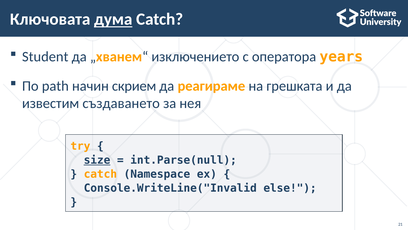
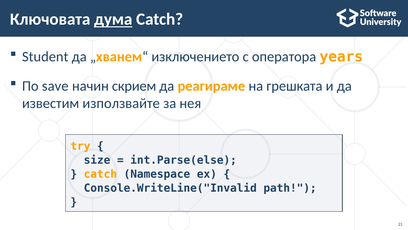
path: path -> save
създаването: създаването -> използвайте
size underline: present -> none
int.Parse(null: int.Parse(null -> int.Parse(else
else: else -> path
